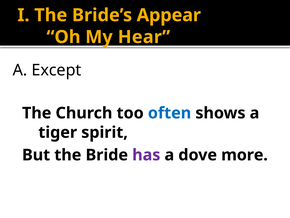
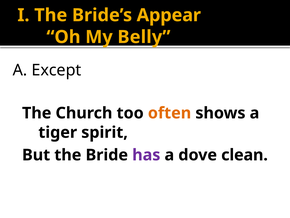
Hear: Hear -> Belly
often colour: blue -> orange
more: more -> clean
